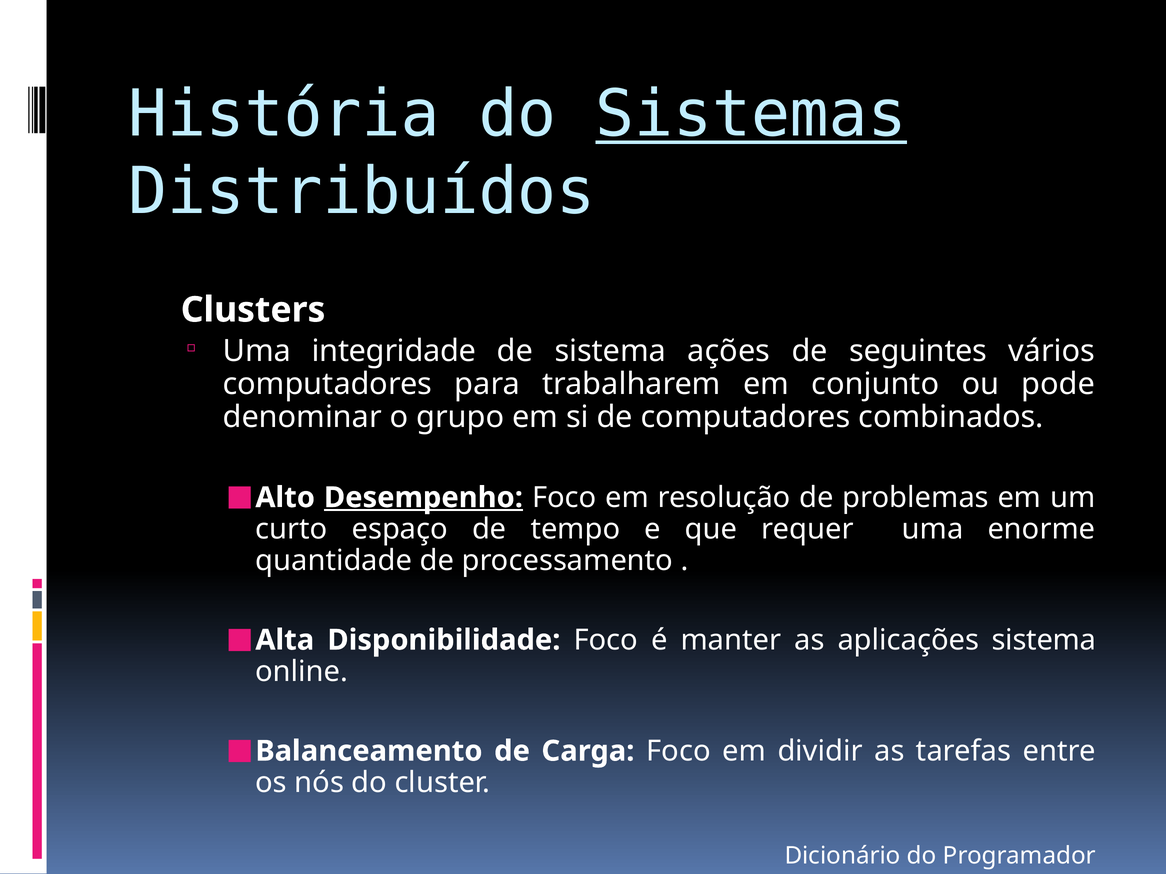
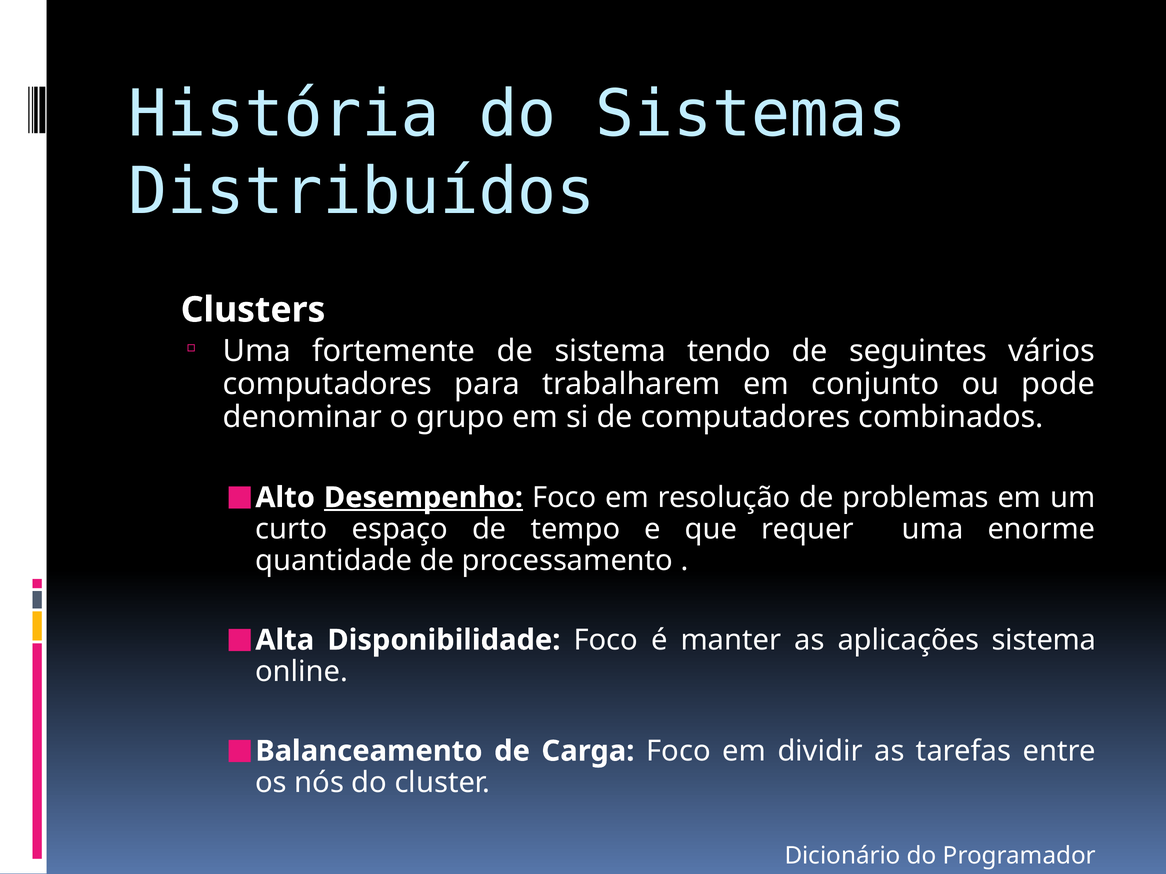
Sistemas underline: present -> none
integridade: integridade -> fortemente
ações: ações -> tendo
